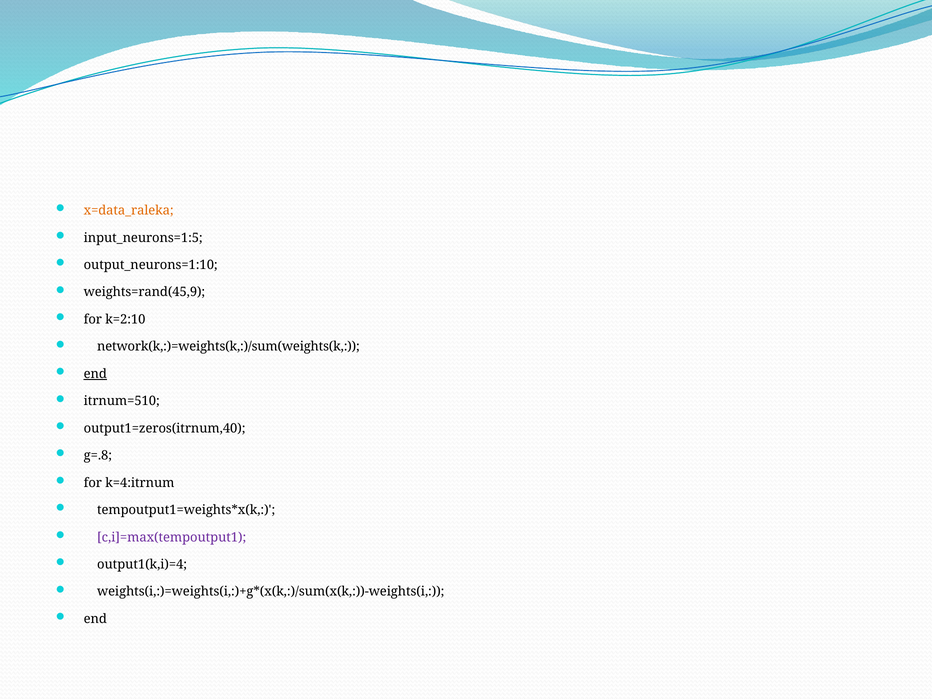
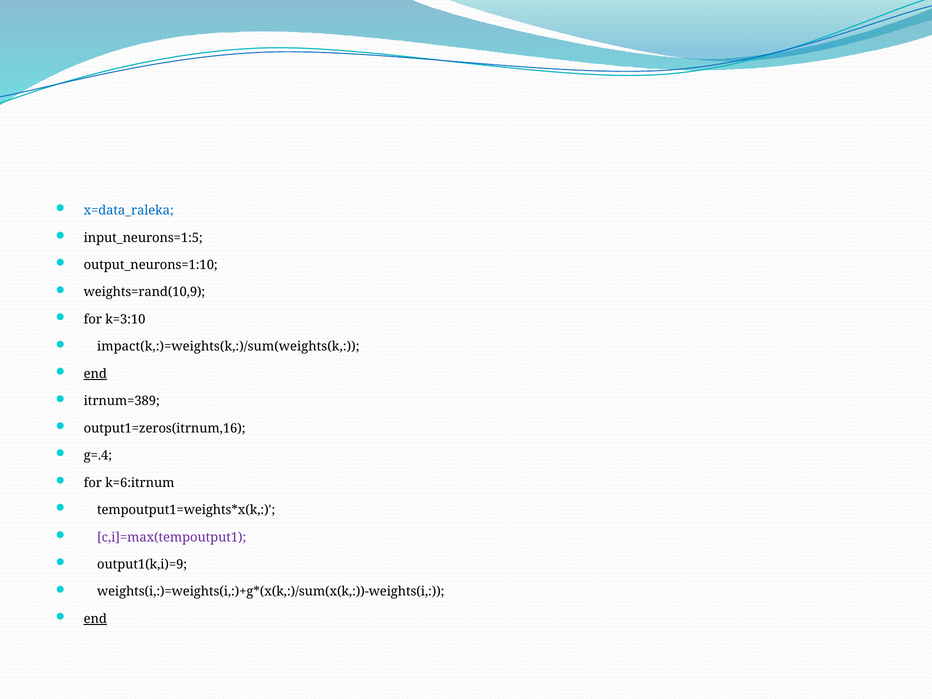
x=data_raleka colour: orange -> blue
weights=rand(45,9: weights=rand(45,9 -> weights=rand(10,9
k=2:10: k=2:10 -> k=3:10
network(k,:)=weights(k,:)/sum(weights(k: network(k,:)=weights(k,:)/sum(weights(k -> impact(k,:)=weights(k,:)/sum(weights(k
itrnum=510: itrnum=510 -> itrnum=389
output1=zeros(itrnum,40: output1=zeros(itrnum,40 -> output1=zeros(itrnum,16
g=.8: g=.8 -> g=.4
k=4:itrnum: k=4:itrnum -> k=6:itrnum
output1(k,i)=4: output1(k,i)=4 -> output1(k,i)=9
end at (95, 619) underline: none -> present
